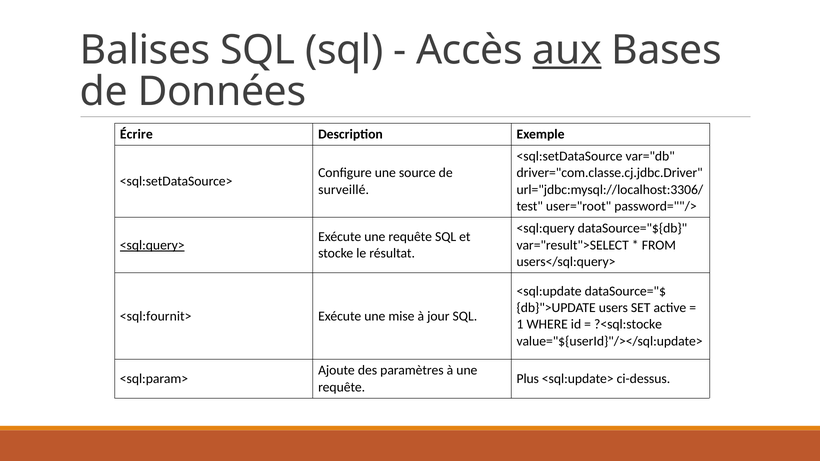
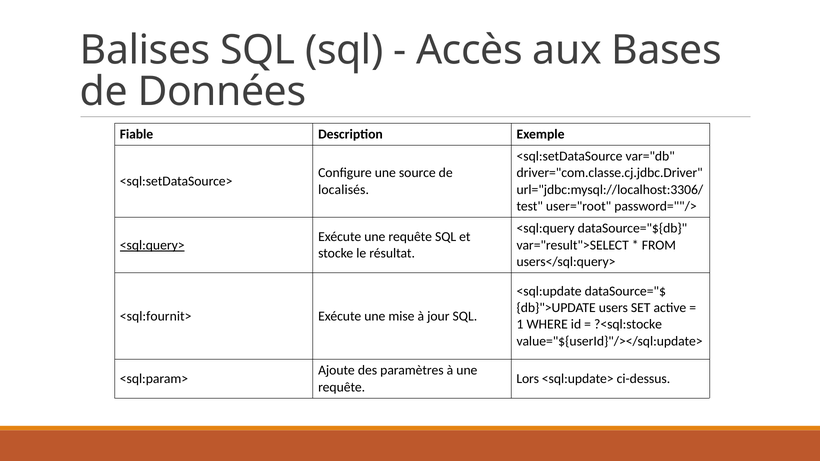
aux underline: present -> none
Écrire: Écrire -> Fiable
surveillé: surveillé -> localisés
Plus: Plus -> Lors
